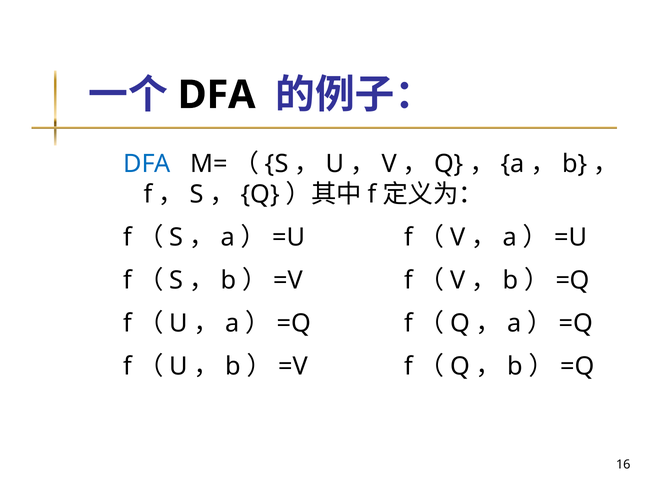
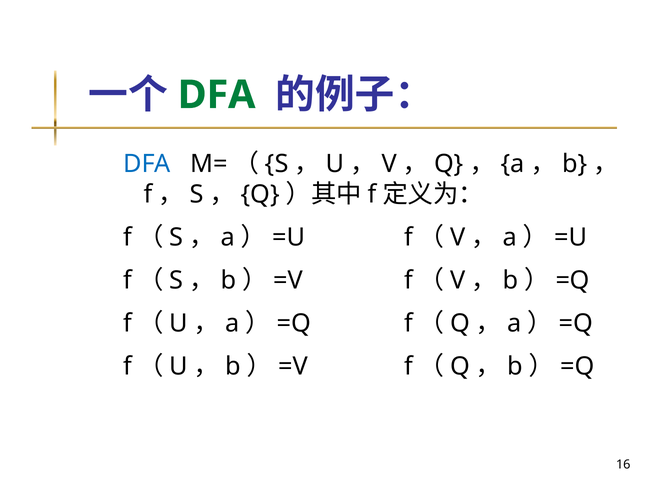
DFA at (217, 95) colour: black -> green
